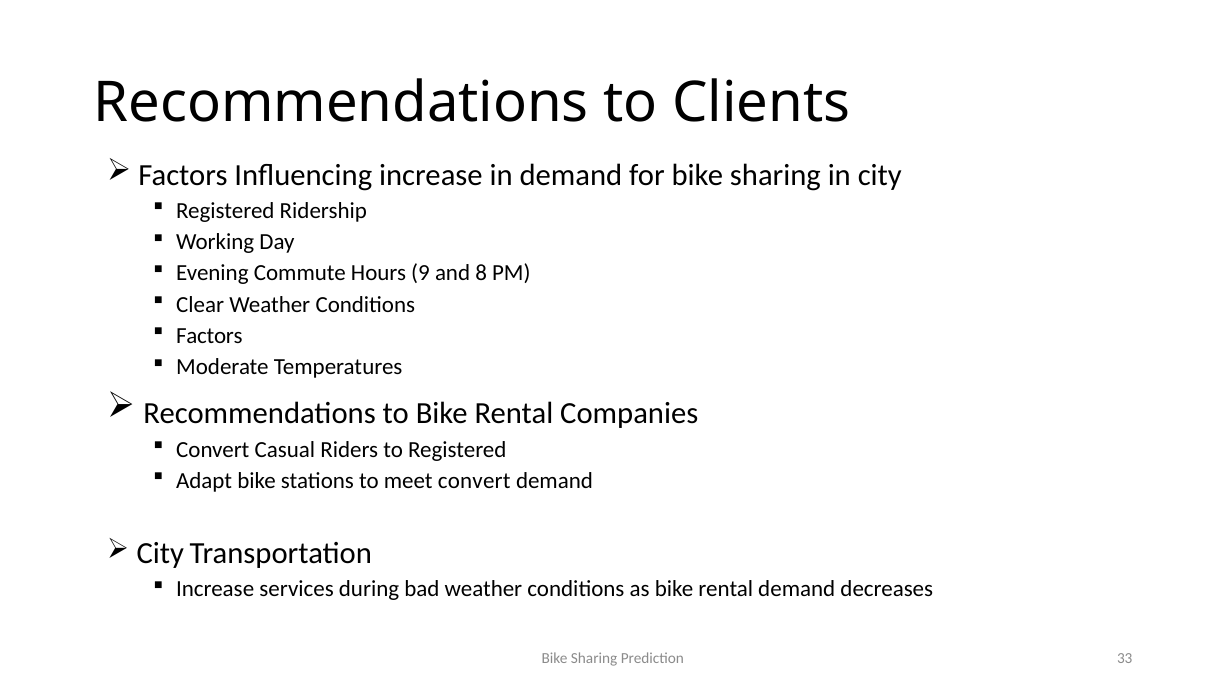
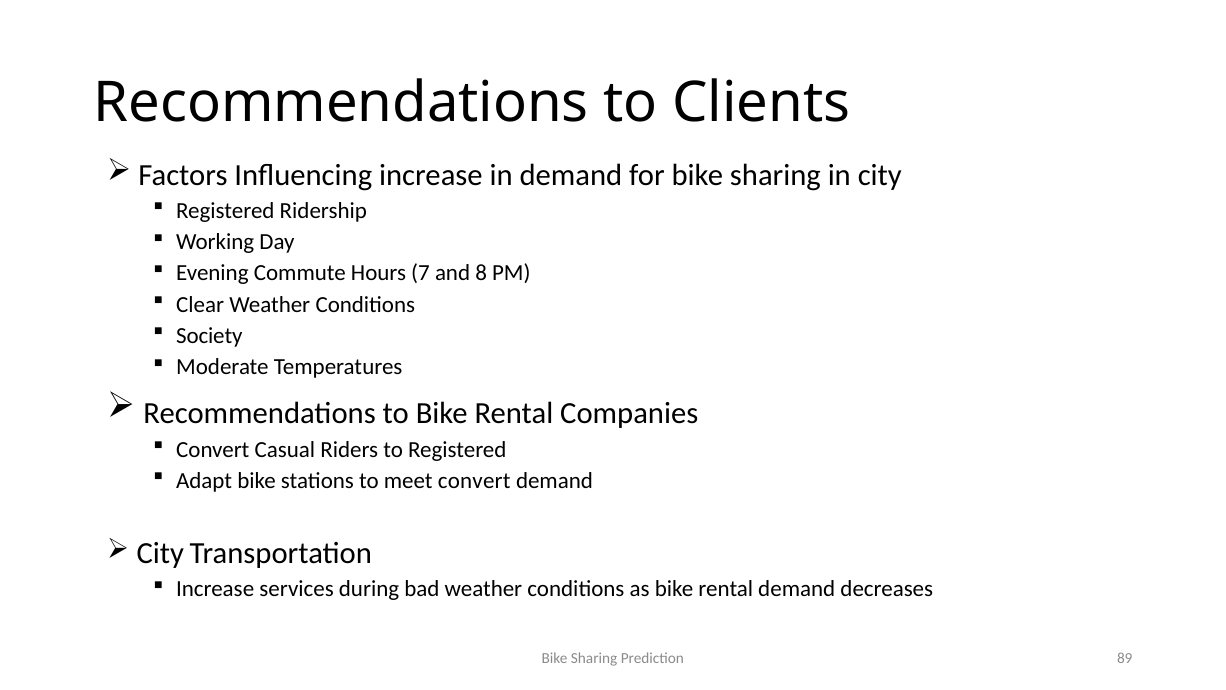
9: 9 -> 7
Factors at (209, 335): Factors -> Society
33: 33 -> 89
